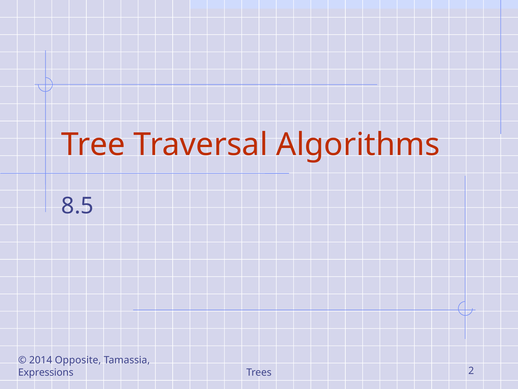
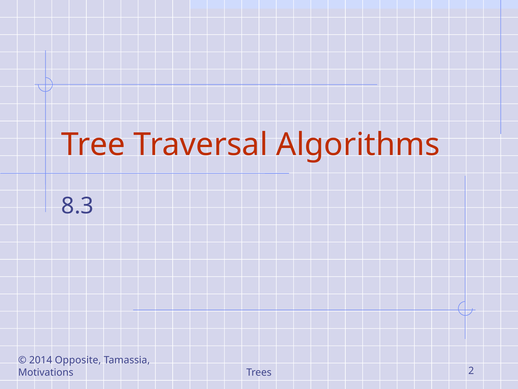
8.5: 8.5 -> 8.3
Expressions: Expressions -> Motivations
